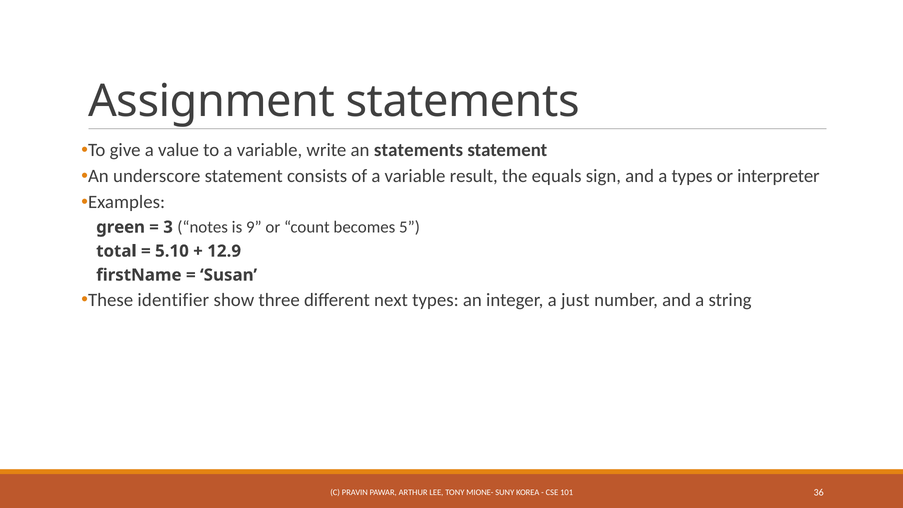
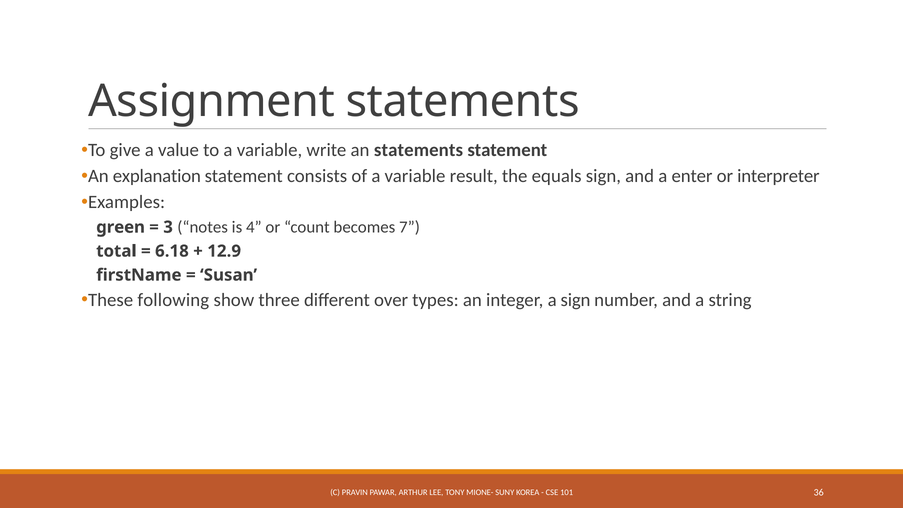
underscore: underscore -> explanation
a types: types -> enter
9: 9 -> 4
5: 5 -> 7
5.10: 5.10 -> 6.18
identifier: identifier -> following
next: next -> over
a just: just -> sign
